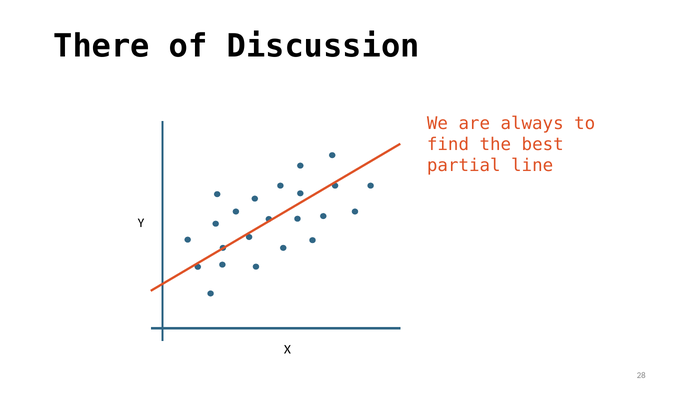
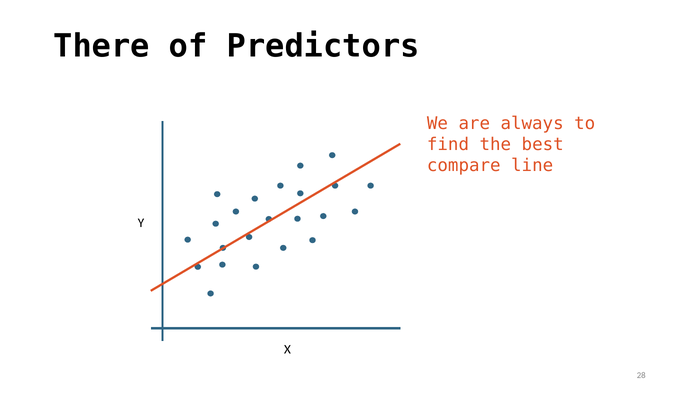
Discussion: Discussion -> Predictors
partial: partial -> compare
